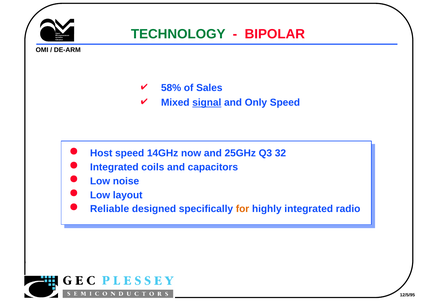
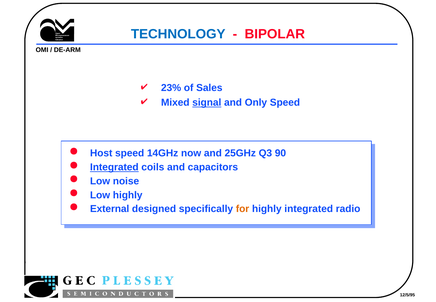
TECHNOLOGY colour: green -> blue
58%: 58% -> 23%
32: 32 -> 90
Integrated at (114, 167) underline: none -> present
Low layout: layout -> highly
Reliable: Reliable -> External
